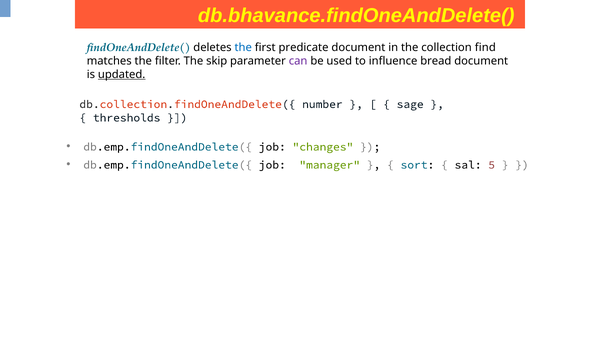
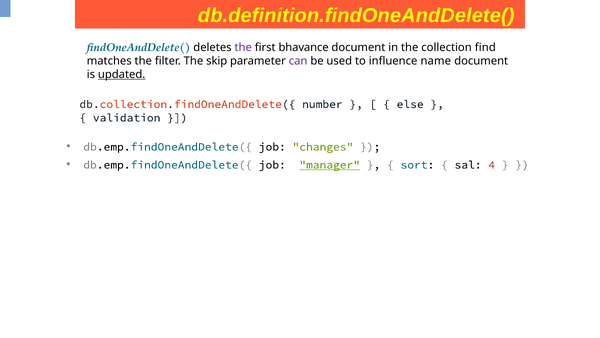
db.bhavance.findOneAndDelete(: db.bhavance.findOneAndDelete( -> db.definition.findOneAndDelete(
the at (243, 47) colour: blue -> purple
predicate: predicate -> bhavance
bread: bread -> name
sage: sage -> else
thresholds: thresholds -> validation
manager underline: none -> present
5: 5 -> 4
